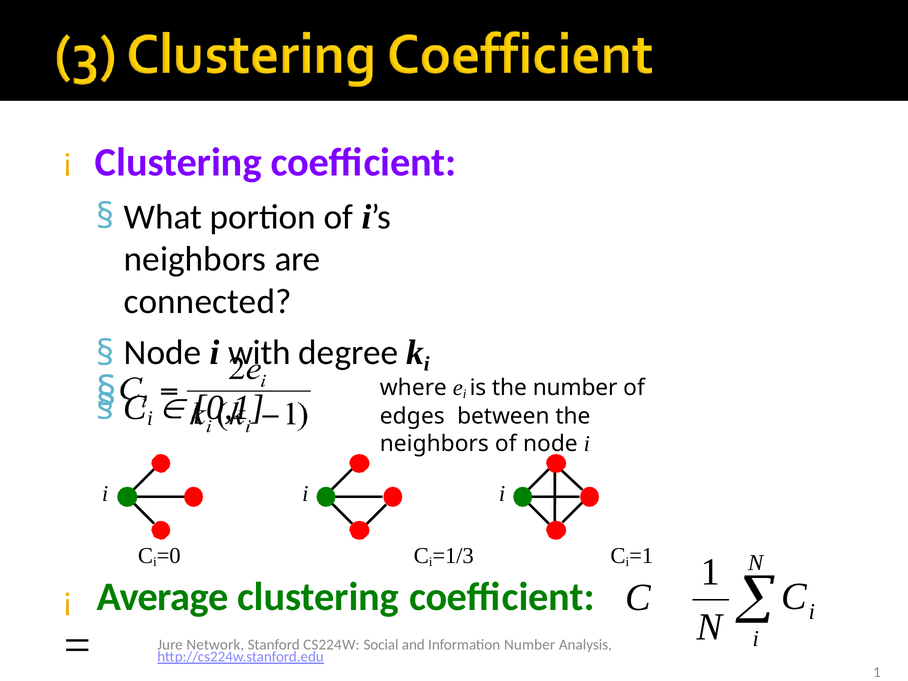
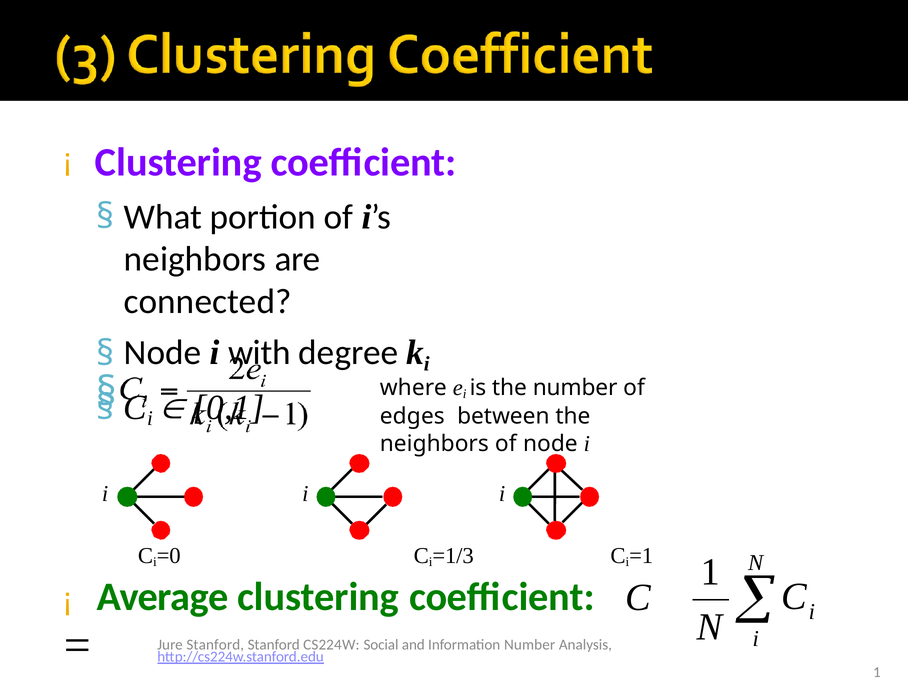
Jure Network: Network -> Stanford
